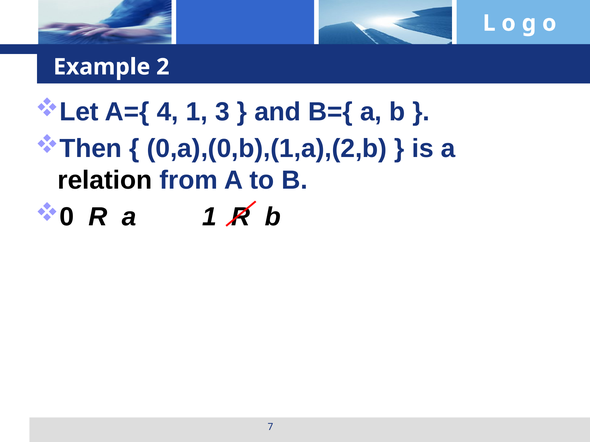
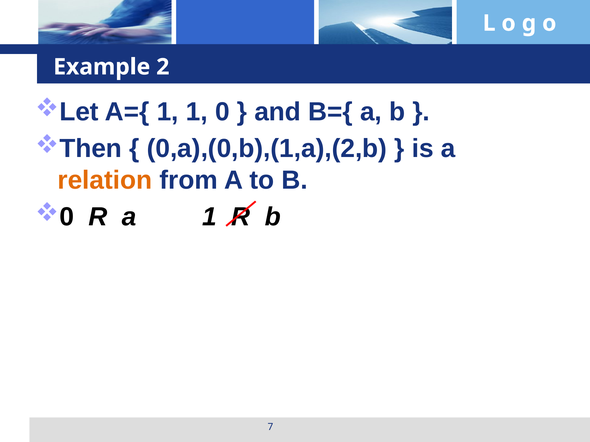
A={ 4: 4 -> 1
3: 3 -> 0
relation colour: black -> orange
